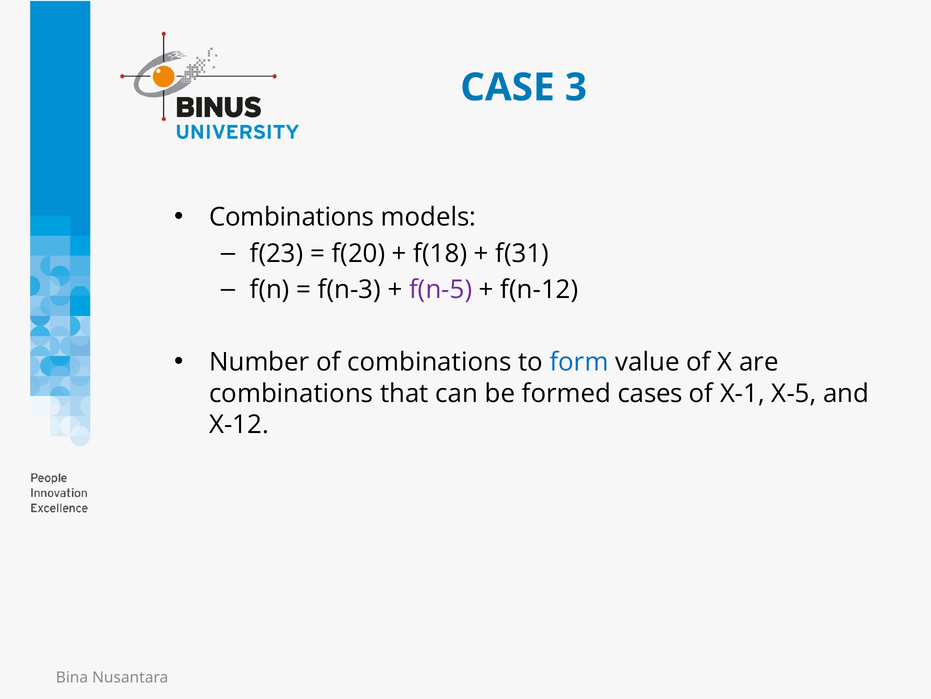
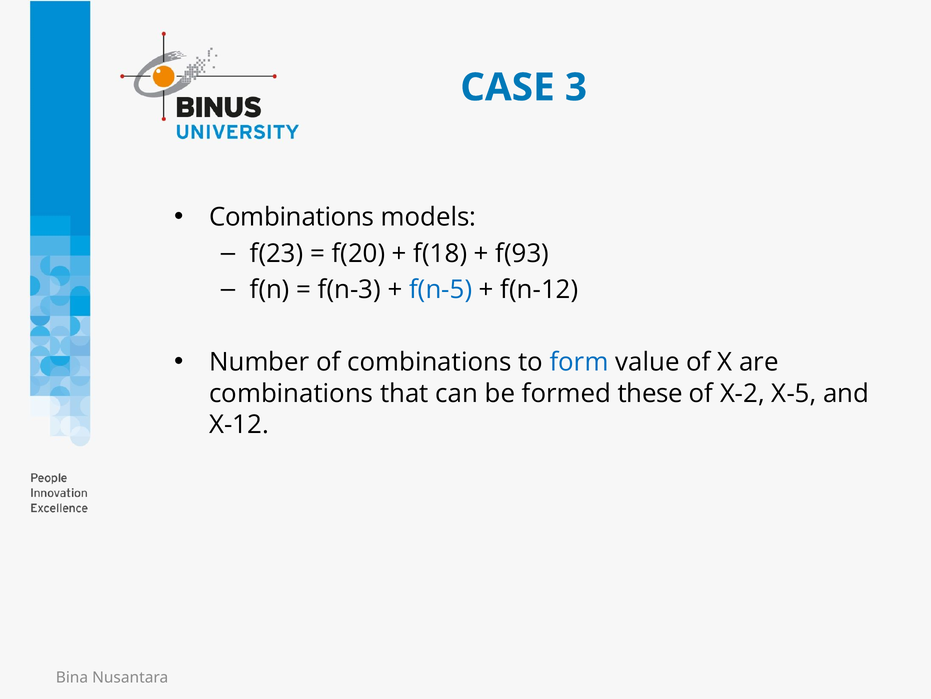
f(31: f(31 -> f(93
f(n-5 colour: purple -> blue
cases: cases -> these
X-1: X-1 -> X-2
